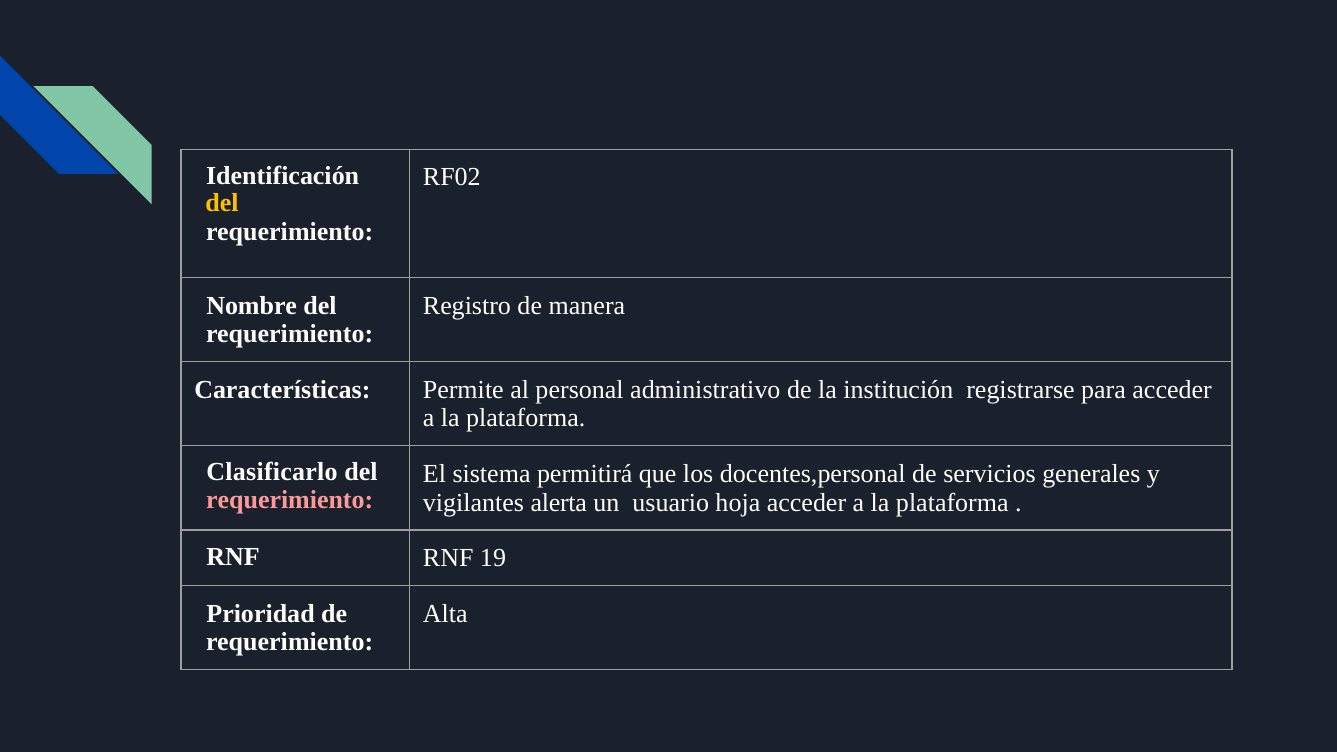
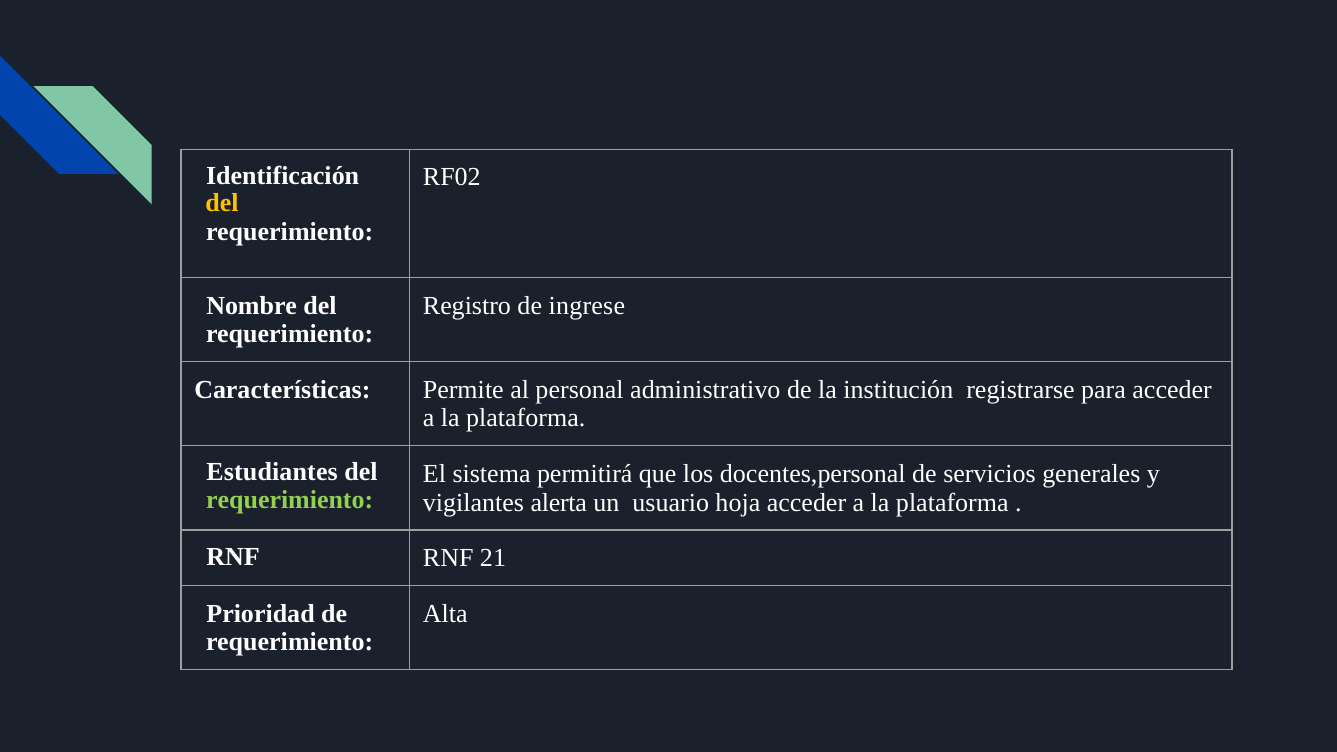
manera: manera -> ingrese
Clasificarlo: Clasificarlo -> Estudiantes
requerimiento at (290, 500) colour: pink -> light green
19: 19 -> 21
